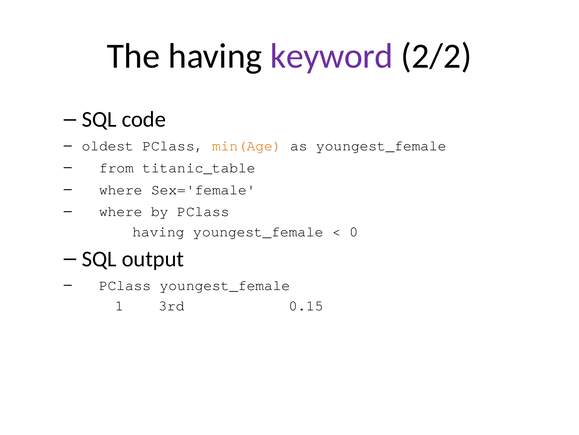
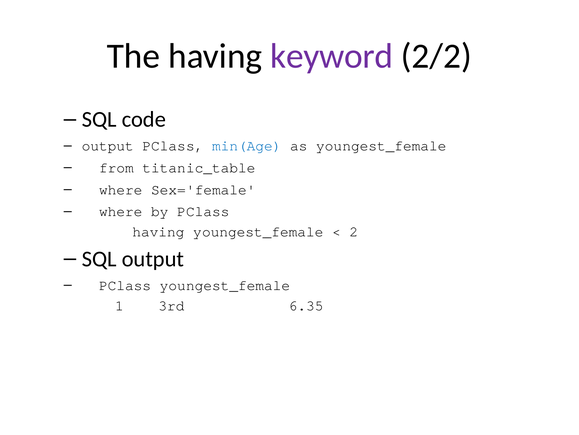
oldest at (108, 145): oldest -> output
min(Age colour: orange -> blue
0: 0 -> 2
0.15: 0.15 -> 6.35
